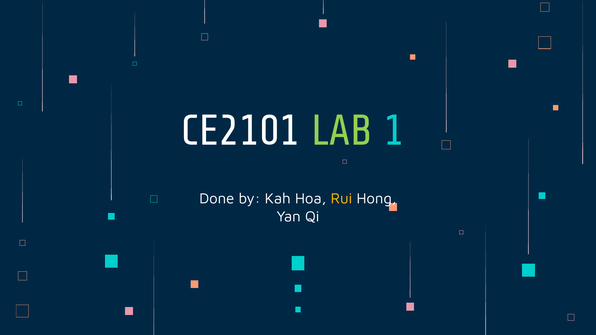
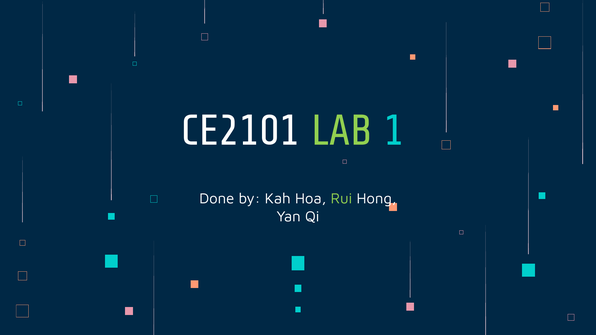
Rui colour: yellow -> light green
